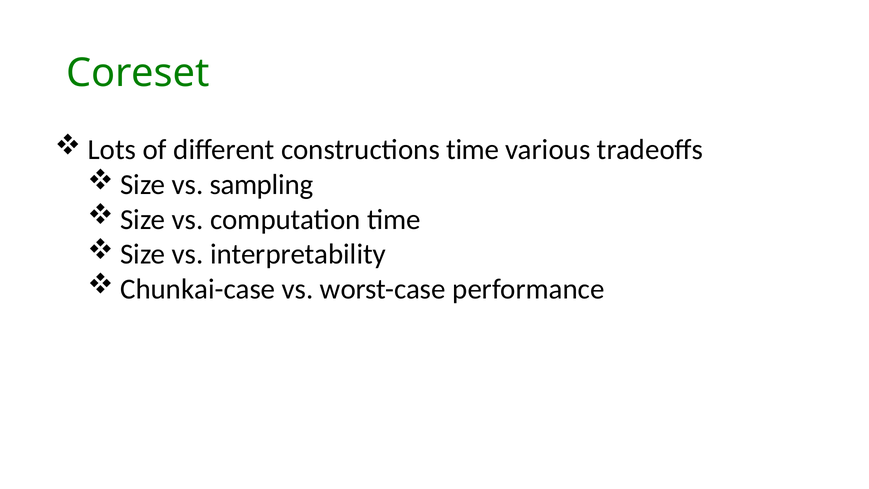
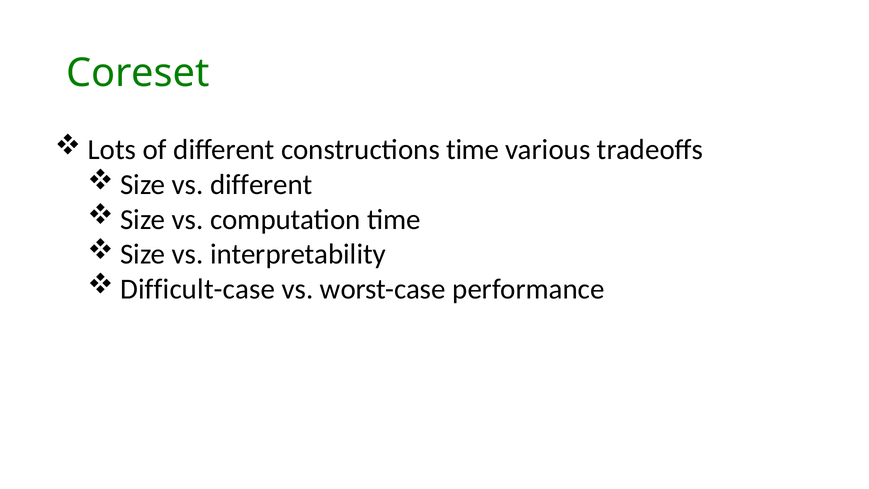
vs sampling: sampling -> different
Chunkai-case: Chunkai-case -> Difficult-case
